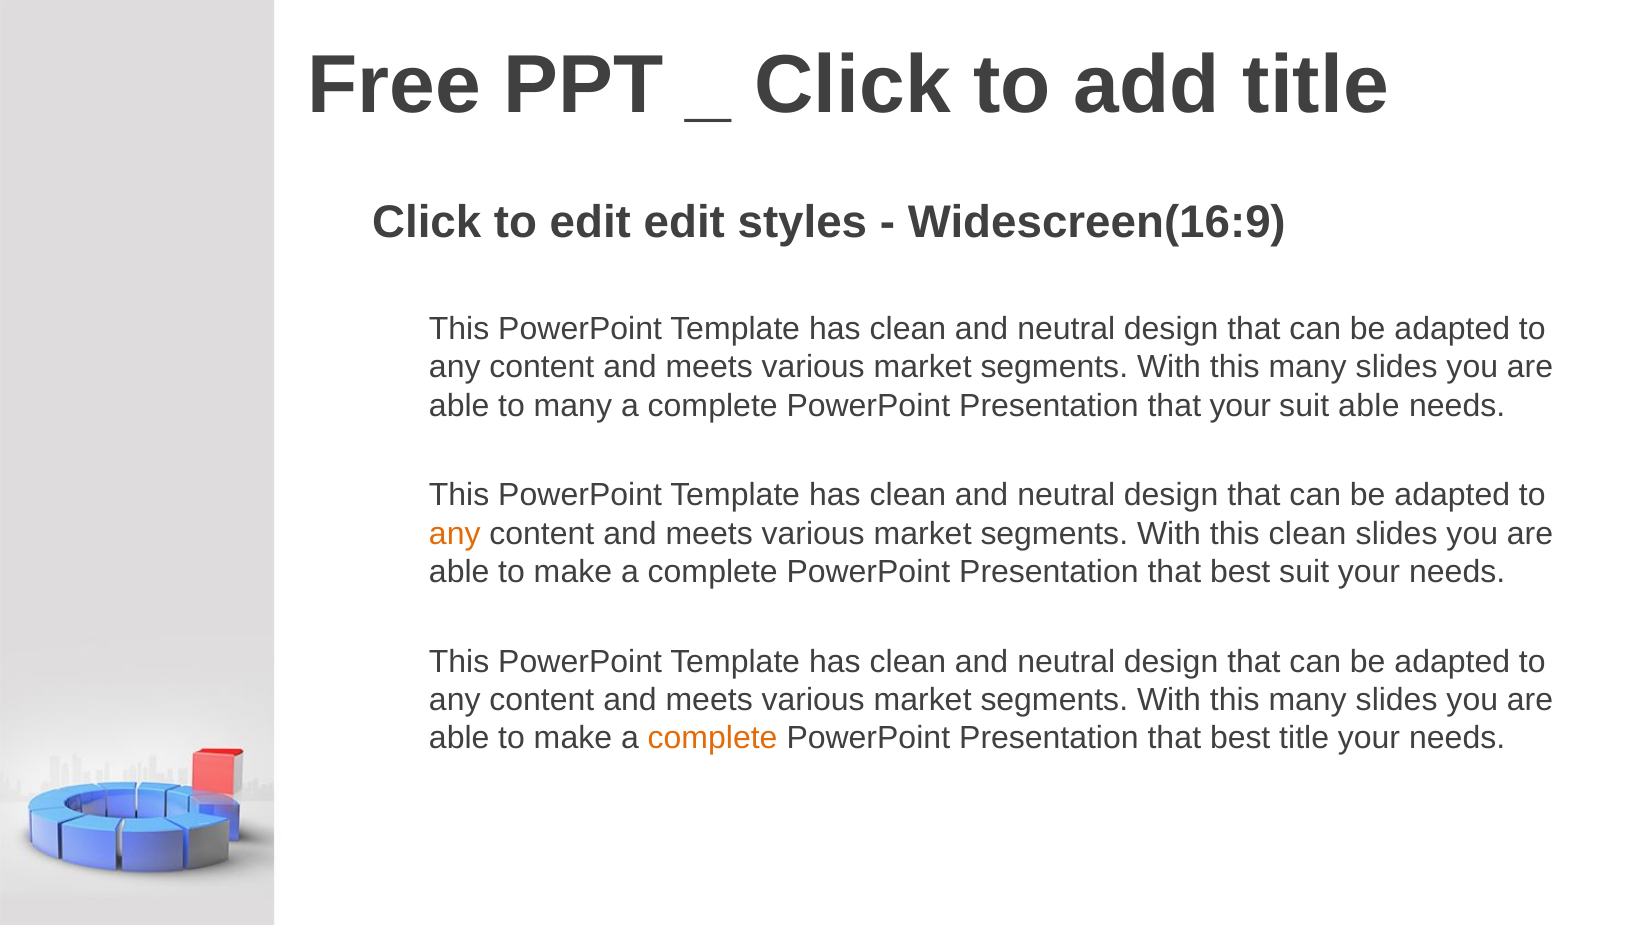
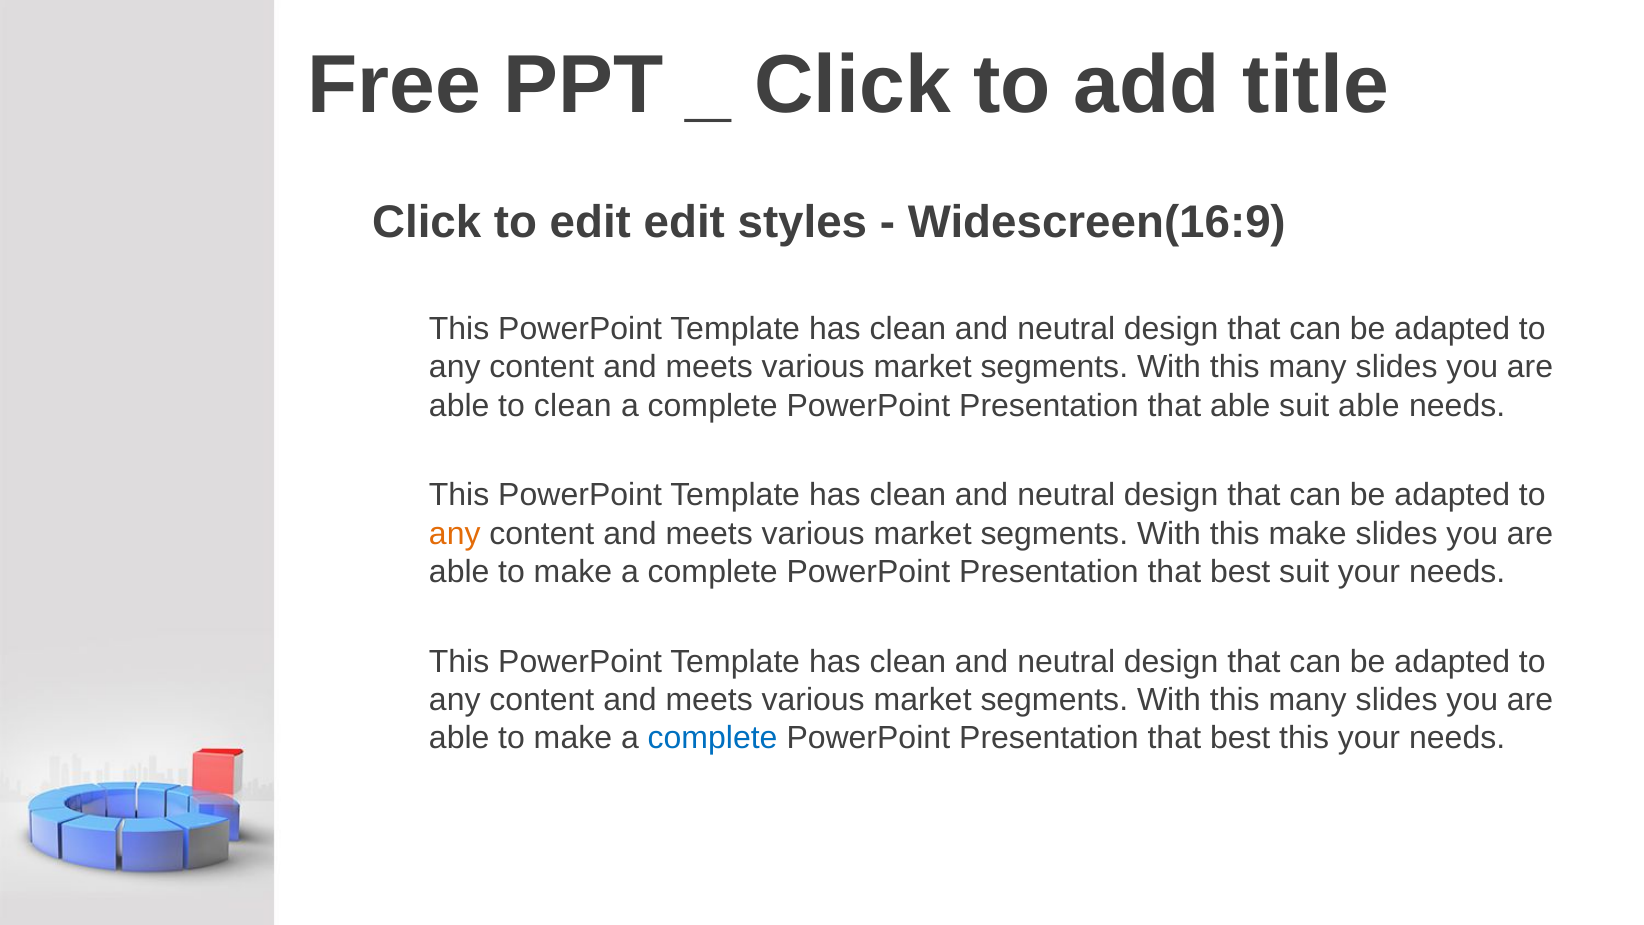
to many: many -> clean
that your: your -> able
this clean: clean -> make
complete at (713, 738) colour: orange -> blue
best title: title -> this
